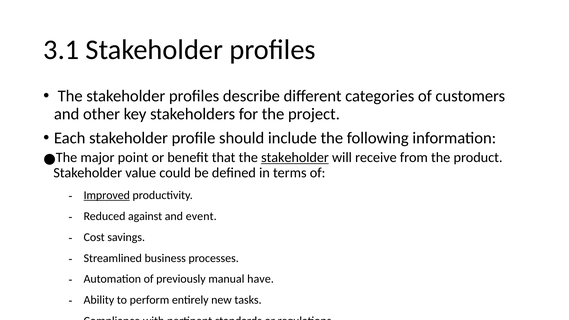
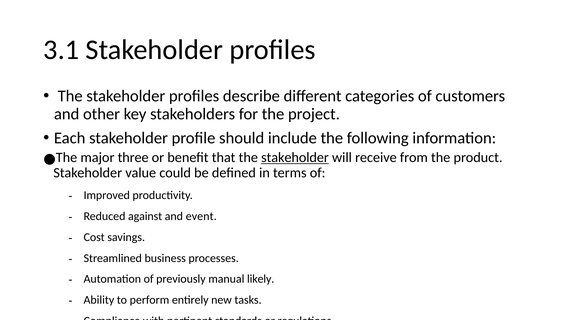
point: point -> three
Improved at (107, 195) underline: present -> none
manual have: have -> likely
